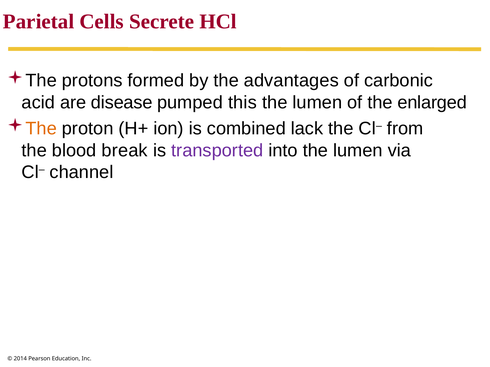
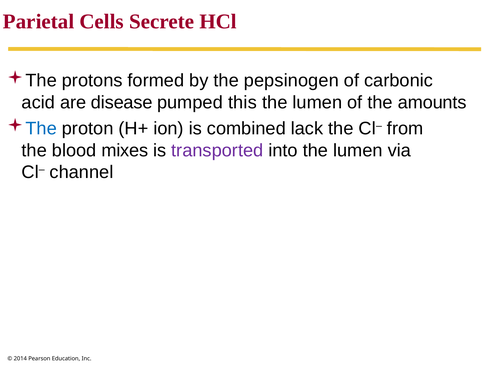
advantages: advantages -> pepsinogen
enlarged: enlarged -> amounts
The at (41, 129) colour: orange -> blue
break: break -> mixes
